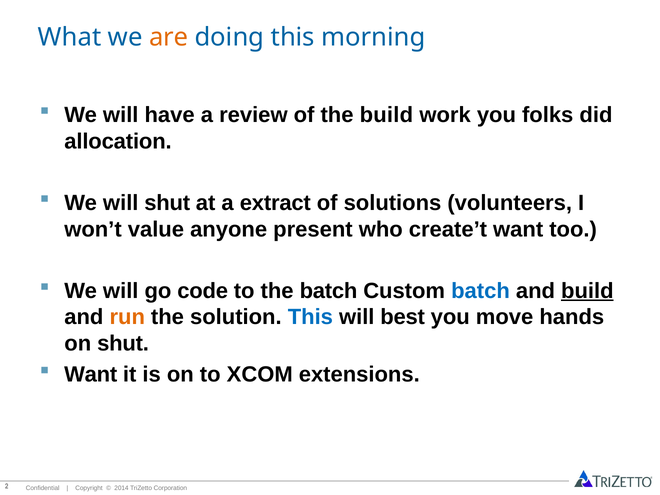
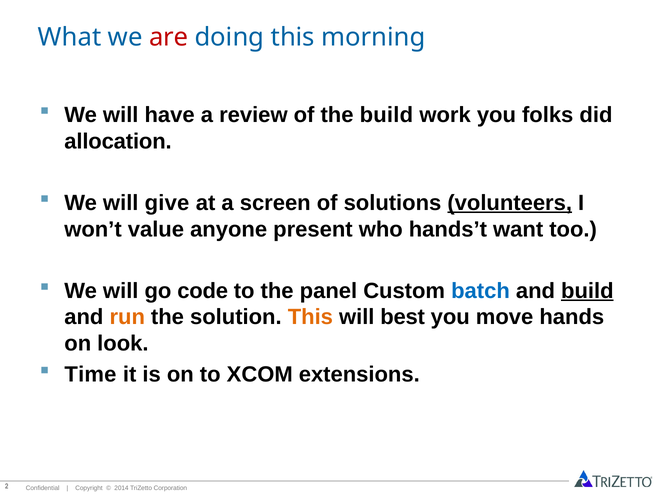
are colour: orange -> red
will shut: shut -> give
extract: extract -> screen
volunteers underline: none -> present
create’t: create’t -> hands’t
the batch: batch -> panel
This at (310, 317) colour: blue -> orange
on shut: shut -> look
Want at (91, 374): Want -> Time
